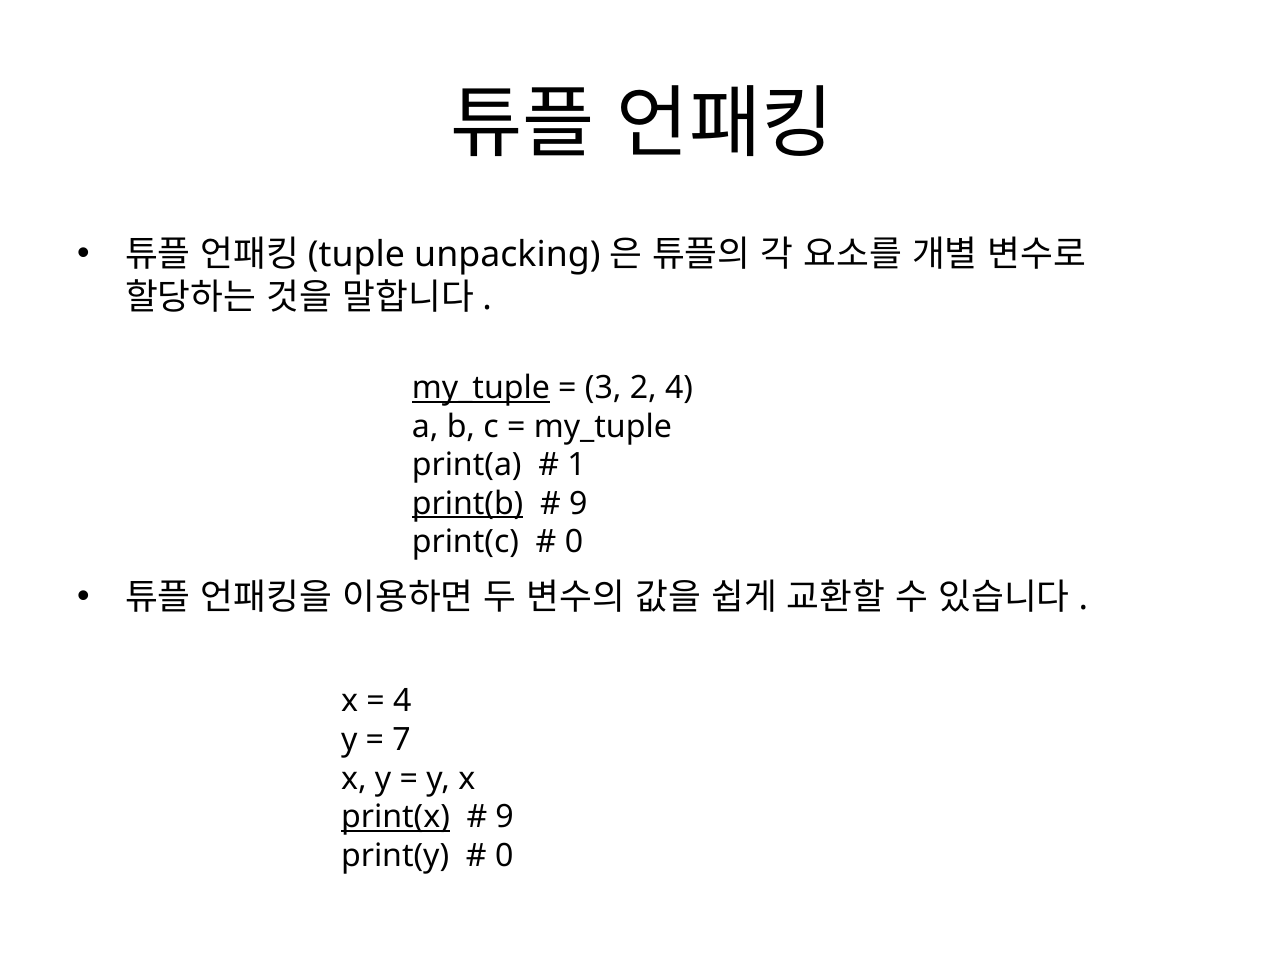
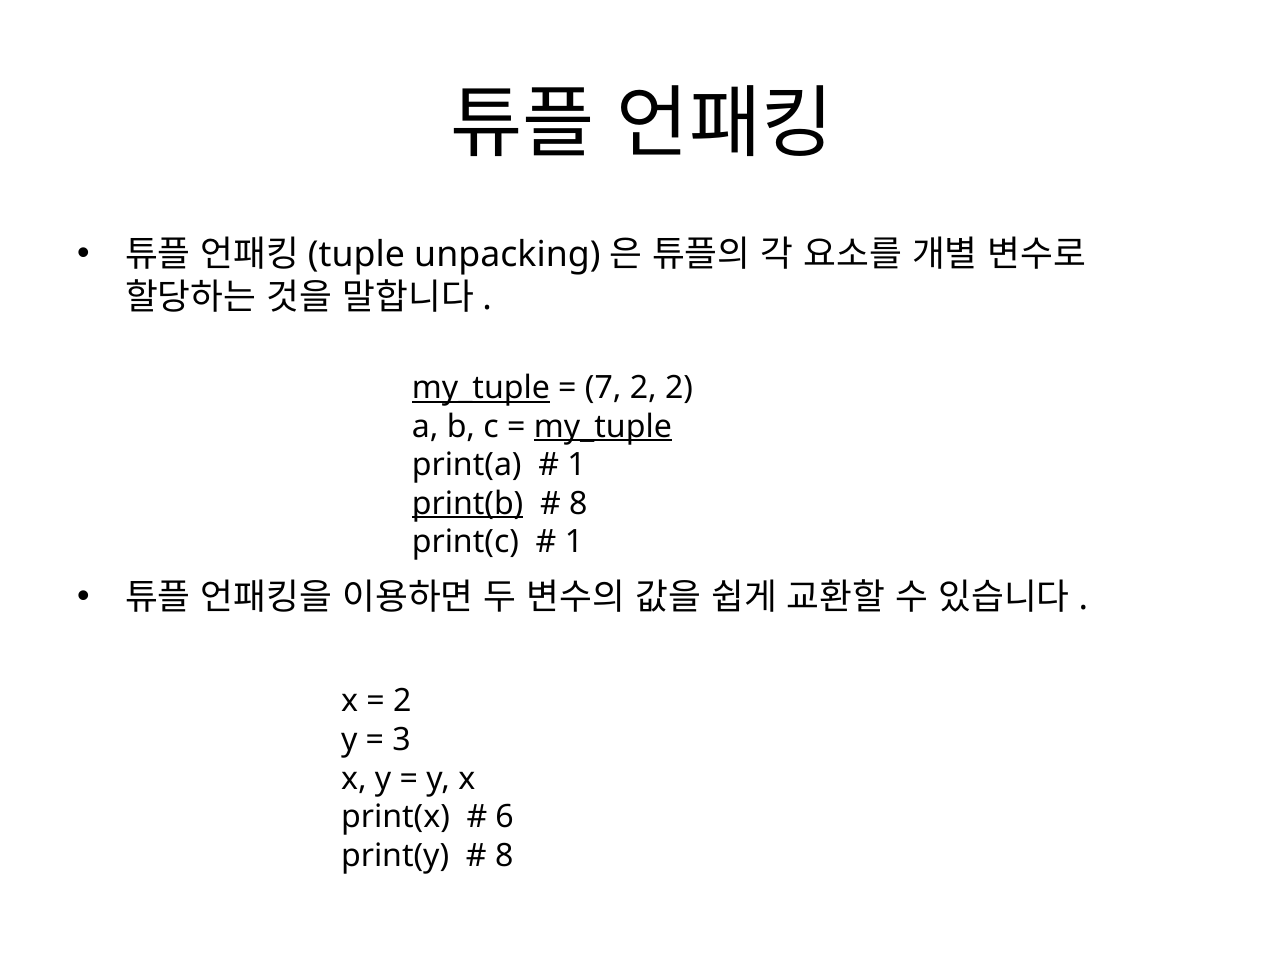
3: 3 -> 7
2 4: 4 -> 2
my_tuple at (603, 426) underline: none -> present
9 at (578, 504): 9 -> 8
0 at (574, 542): 0 -> 1
4 at (402, 701): 4 -> 2
7: 7 -> 3
print(x underline: present -> none
9 at (505, 817): 9 -> 6
0 at (504, 855): 0 -> 8
